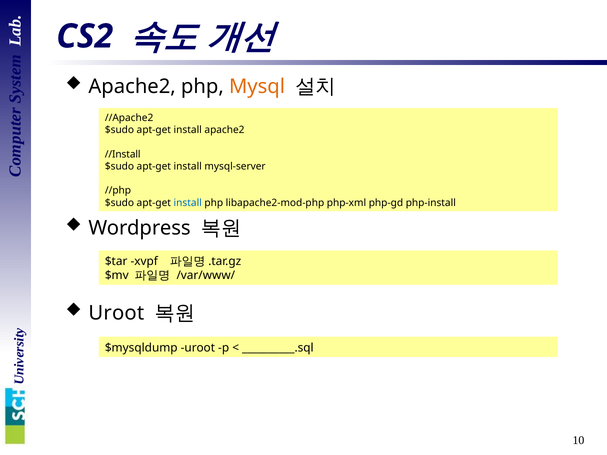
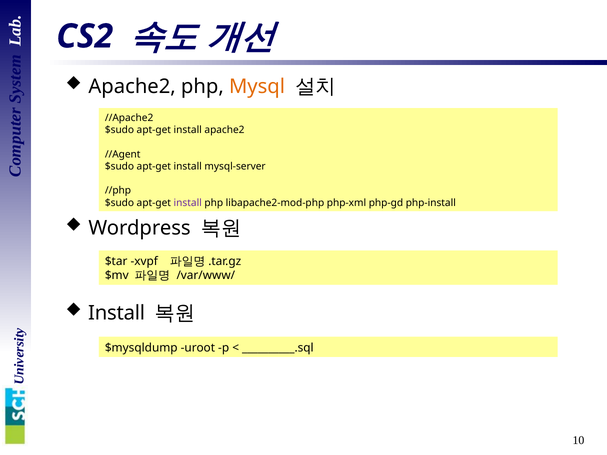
//Install: //Install -> //Agent
install at (188, 203) colour: blue -> purple
Uroot at (116, 313): Uroot -> Install
